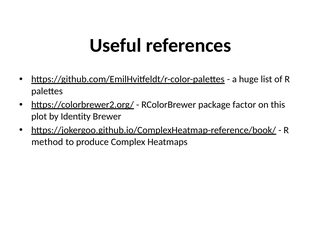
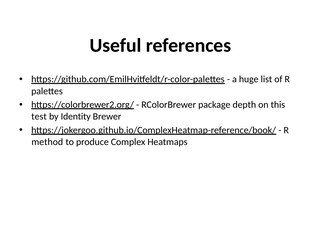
factor: factor -> depth
plot: plot -> test
